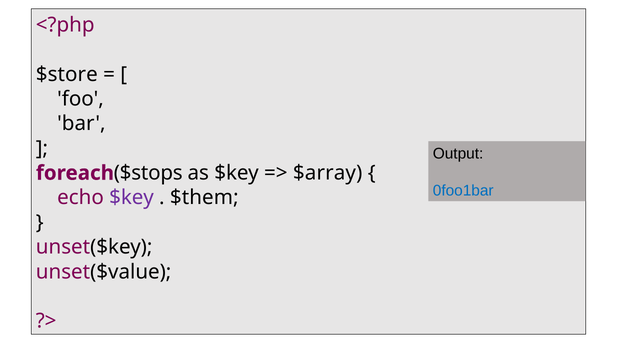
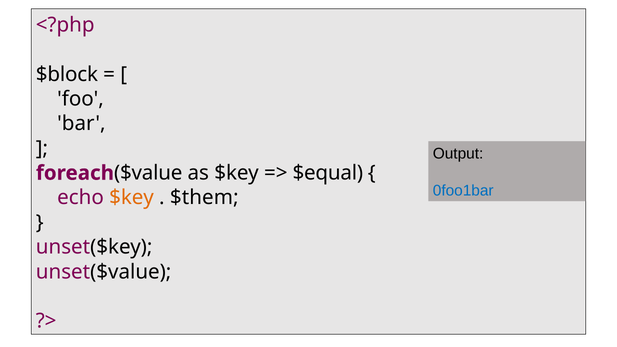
$store: $store -> $block
$stops: $stops -> $value
$array: $array -> $equal
$key at (131, 198) colour: purple -> orange
